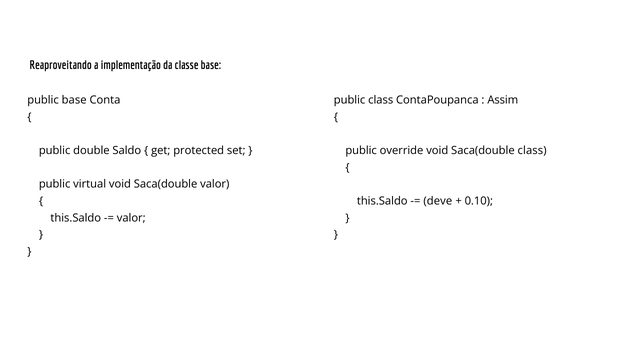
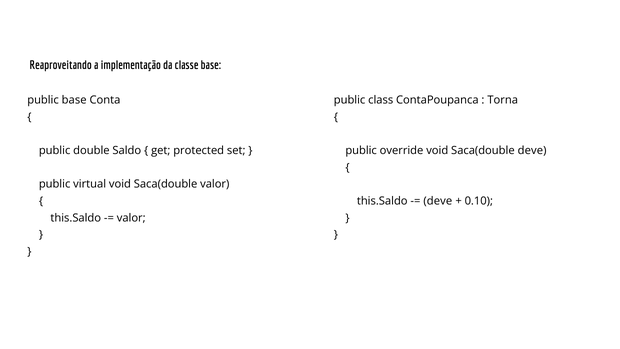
Assim: Assim -> Torna
Saca(double class: class -> deve
